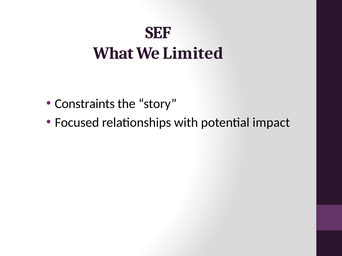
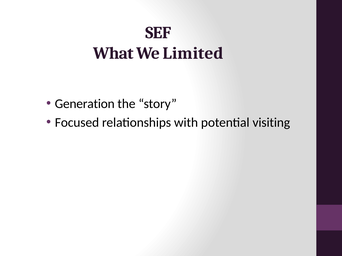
Constraints: Constraints -> Generation
impact: impact -> visiting
